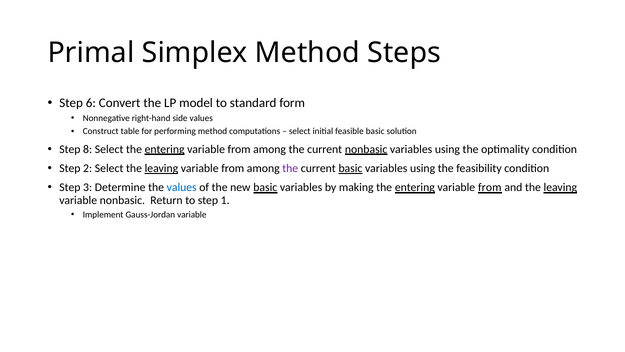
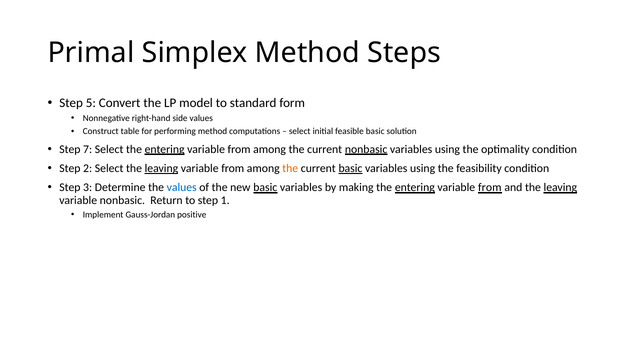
6: 6 -> 5
8: 8 -> 7
the at (290, 168) colour: purple -> orange
Gauss-Jordan variable: variable -> positive
